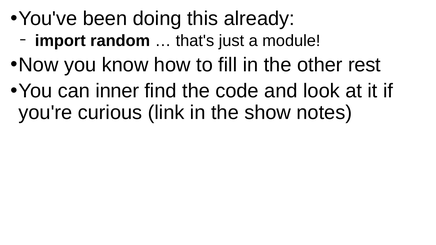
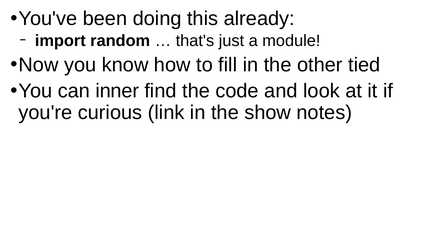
rest: rest -> tied
